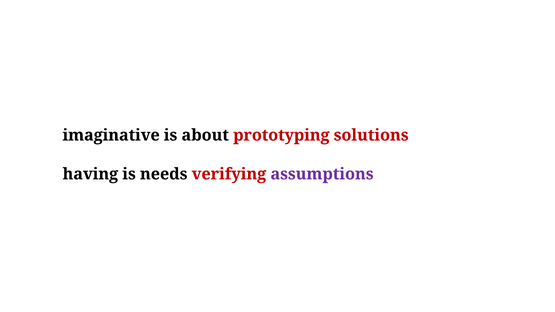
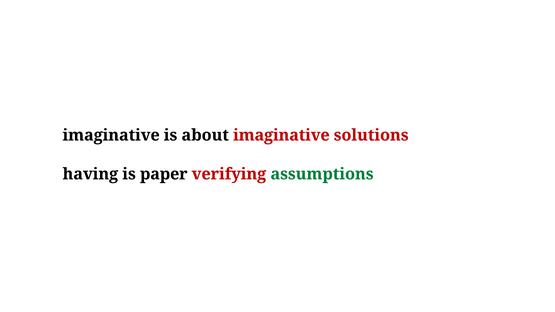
about prototyping: prototyping -> imaginative
needs: needs -> paper
assumptions colour: purple -> green
